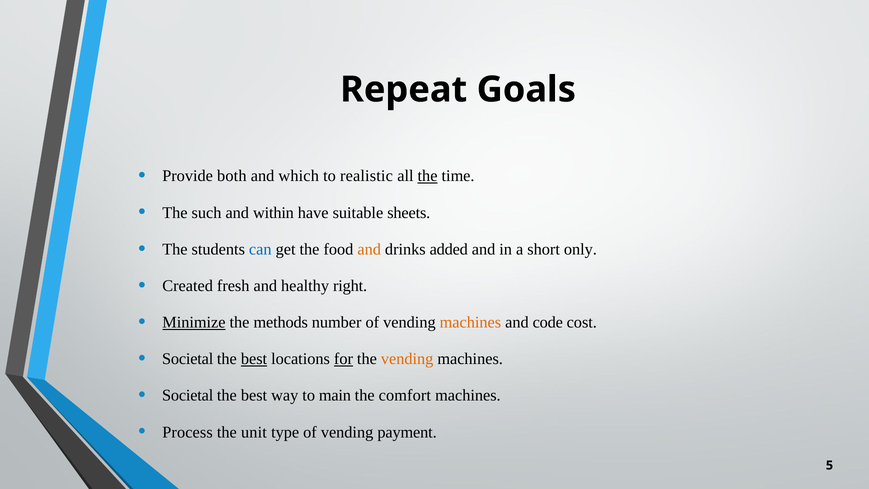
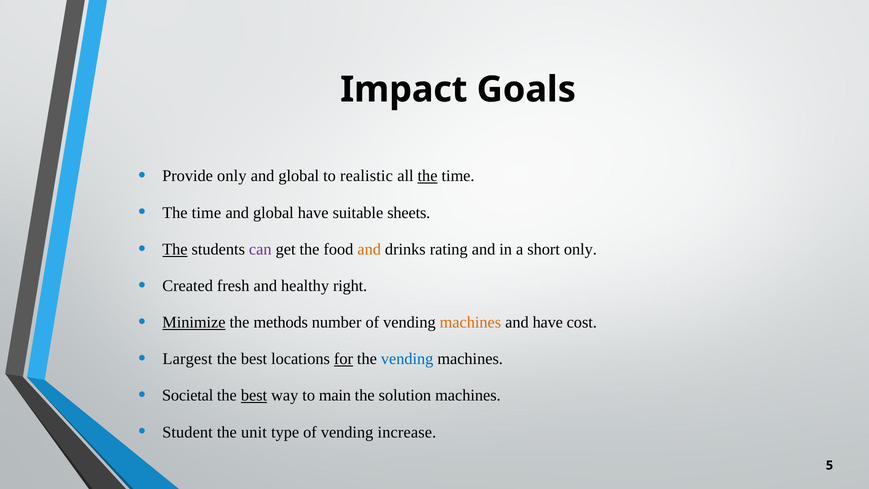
Repeat: Repeat -> Impact
Provide both: both -> only
which at (299, 176): which -> global
such at (207, 213): such -> time
within at (273, 213): within -> global
The at (175, 249) underline: none -> present
can colour: blue -> purple
added: added -> rating
and code: code -> have
Societal at (188, 359): Societal -> Largest
best at (254, 359) underline: present -> none
vending at (407, 359) colour: orange -> blue
best at (254, 395) underline: none -> present
comfort: comfort -> solution
Process: Process -> Student
payment: payment -> increase
